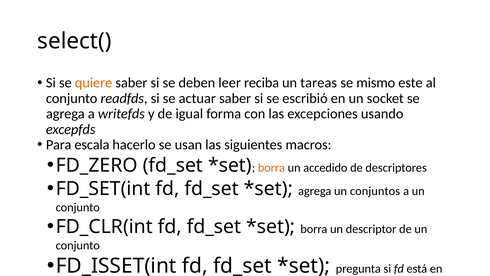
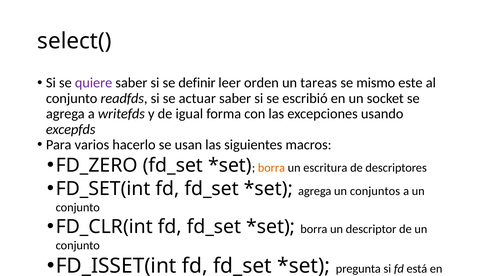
quiere colour: orange -> purple
deben: deben -> definir
reciba: reciba -> orden
escala: escala -> varios
accedido: accedido -> escritura
